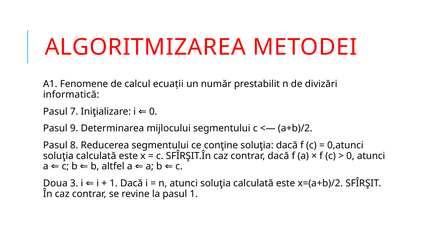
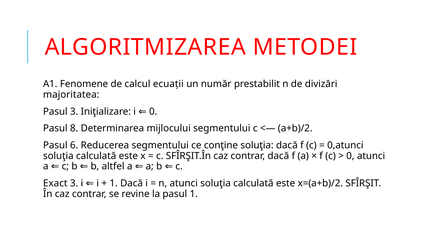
informatică: informatică -> majoritatea
Pasul 7: 7 -> 3
9: 9 -> 8
8: 8 -> 6
Doua: Doua -> Exact
